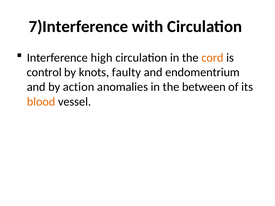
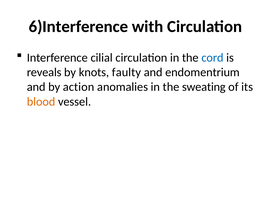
7)Interference: 7)Interference -> 6)Interference
high: high -> cilial
cord colour: orange -> blue
control: control -> reveals
between: between -> sweating
